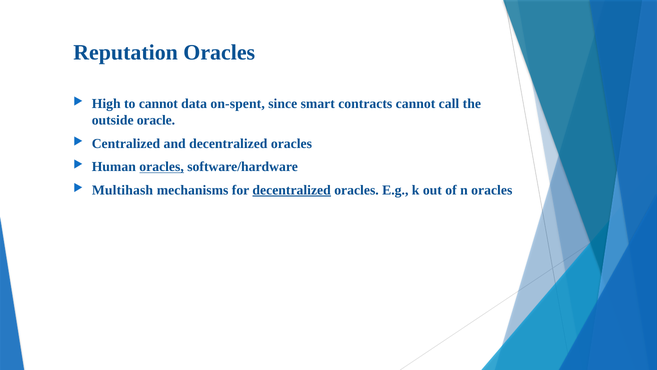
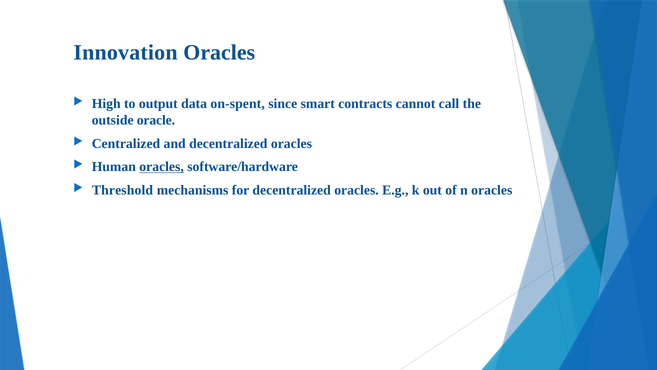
Reputation: Reputation -> Innovation
to cannot: cannot -> output
Multihash: Multihash -> Threshold
decentralized at (292, 190) underline: present -> none
